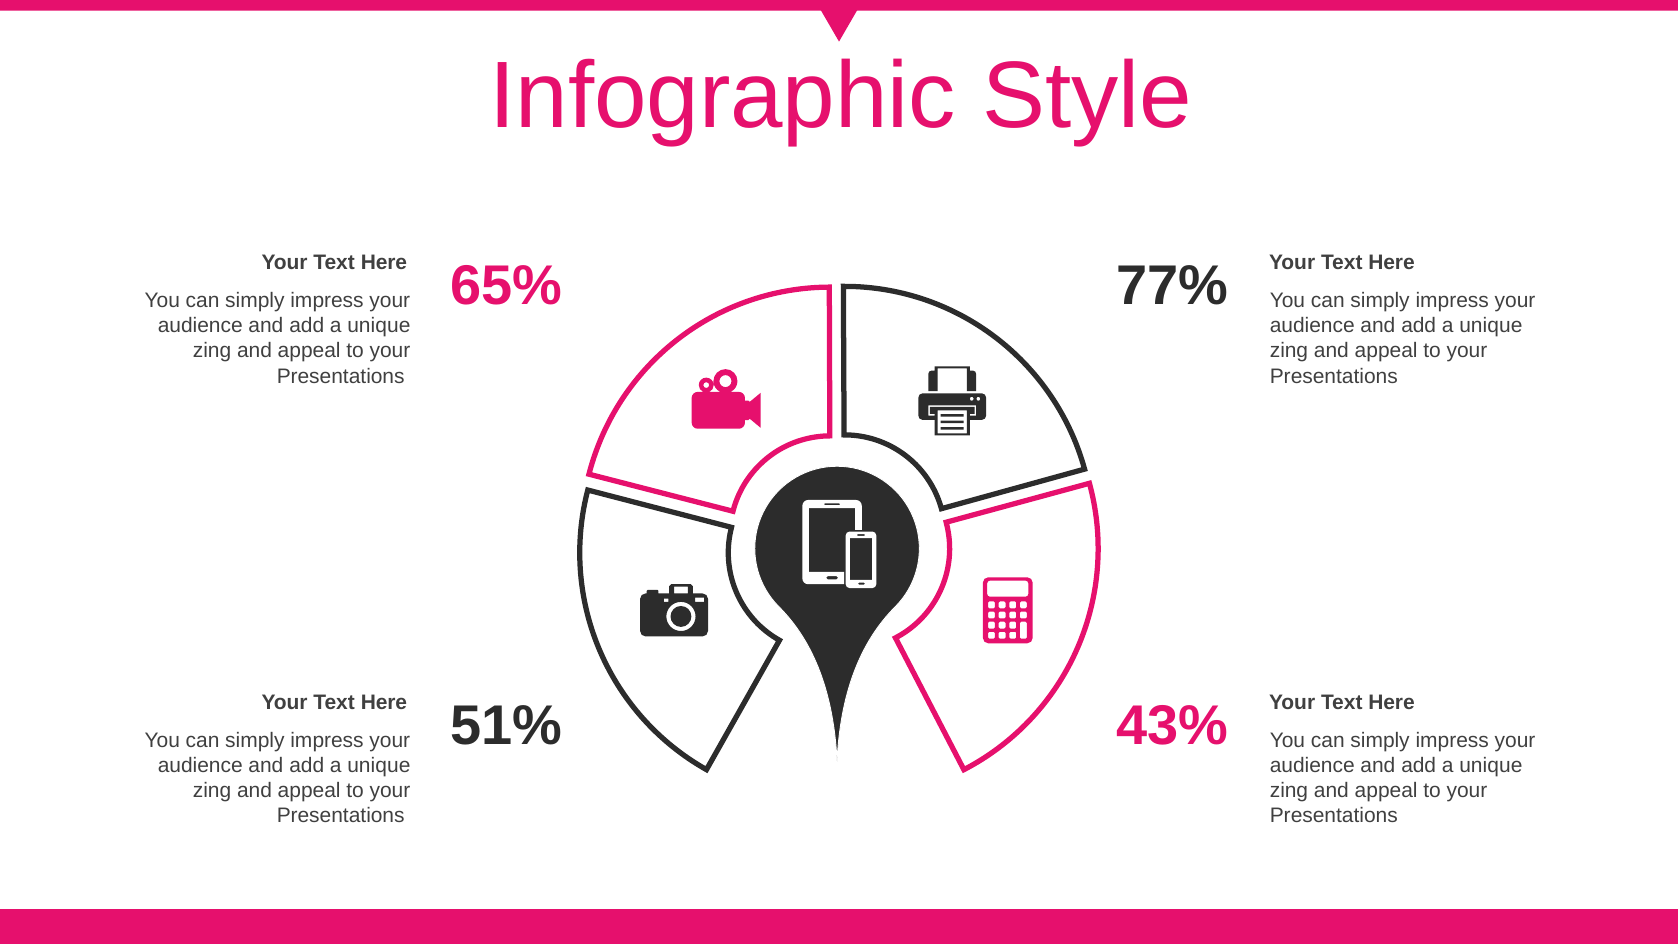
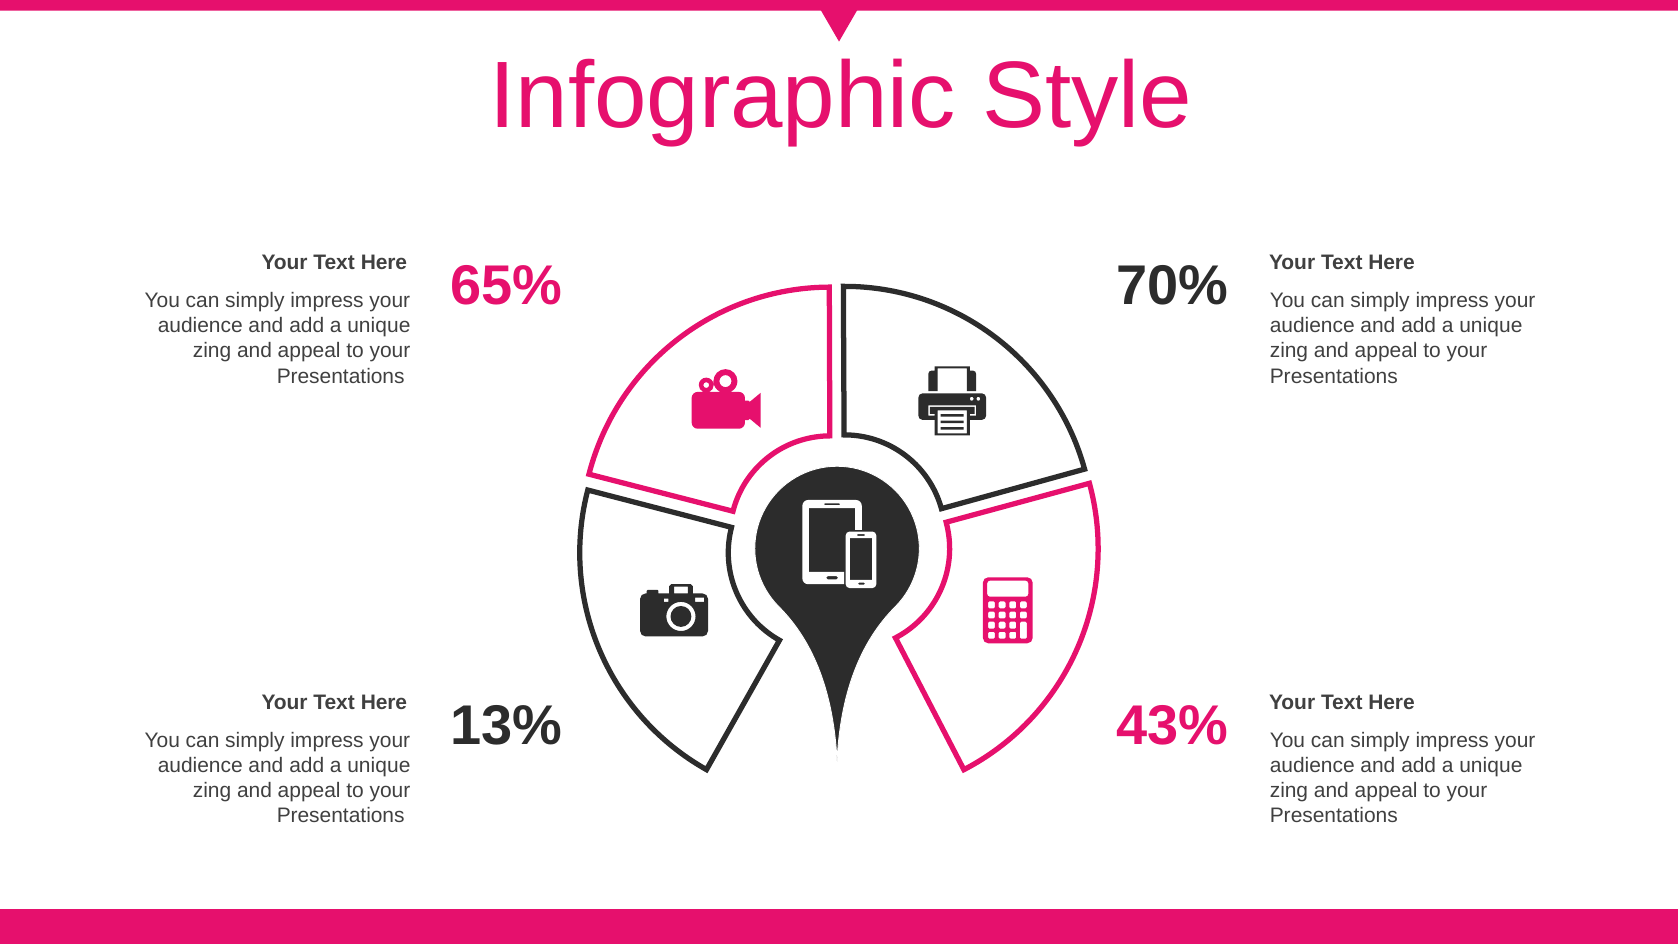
77%: 77% -> 70%
51%: 51% -> 13%
